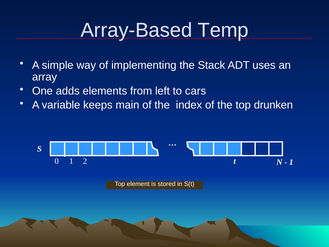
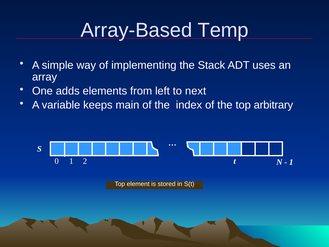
cars: cars -> next
drunken: drunken -> arbitrary
